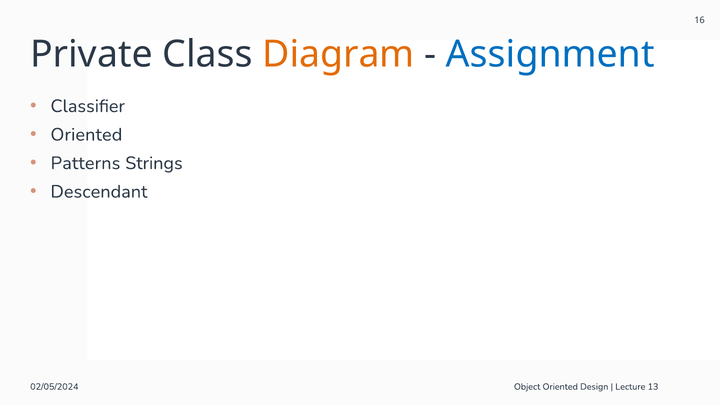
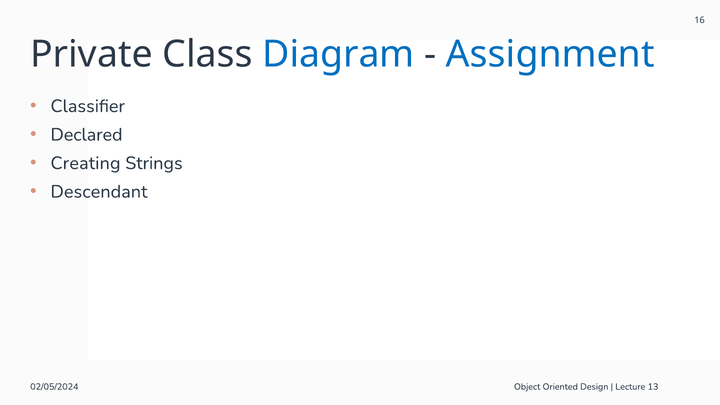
Diagram colour: orange -> blue
Oriented at (86, 135): Oriented -> Declared
Patterns: Patterns -> Creating
